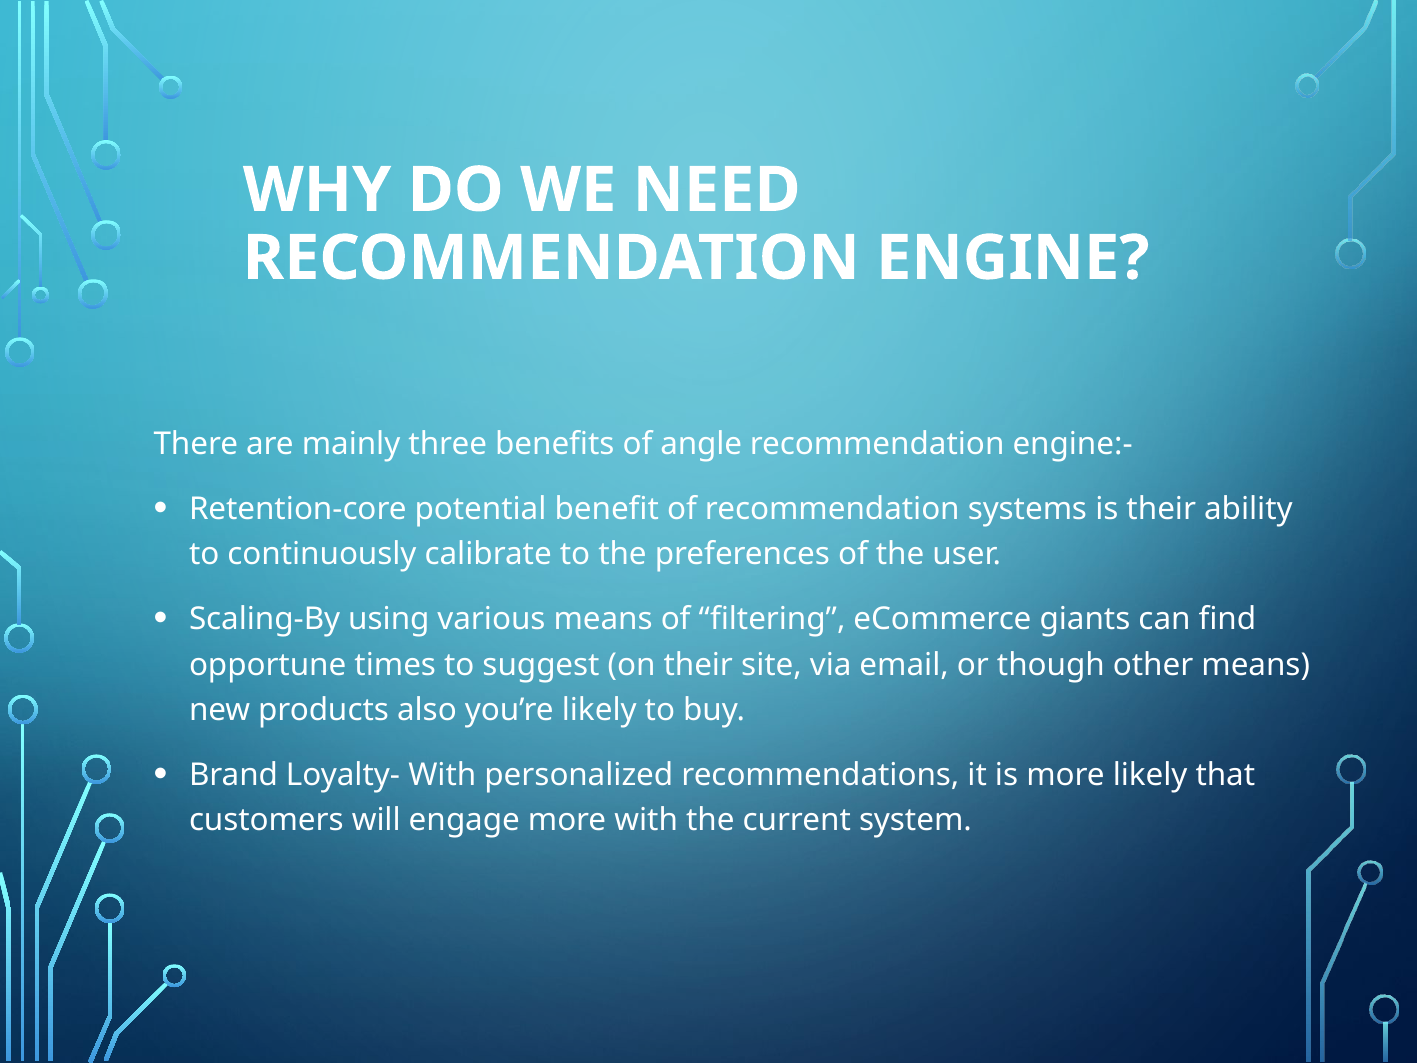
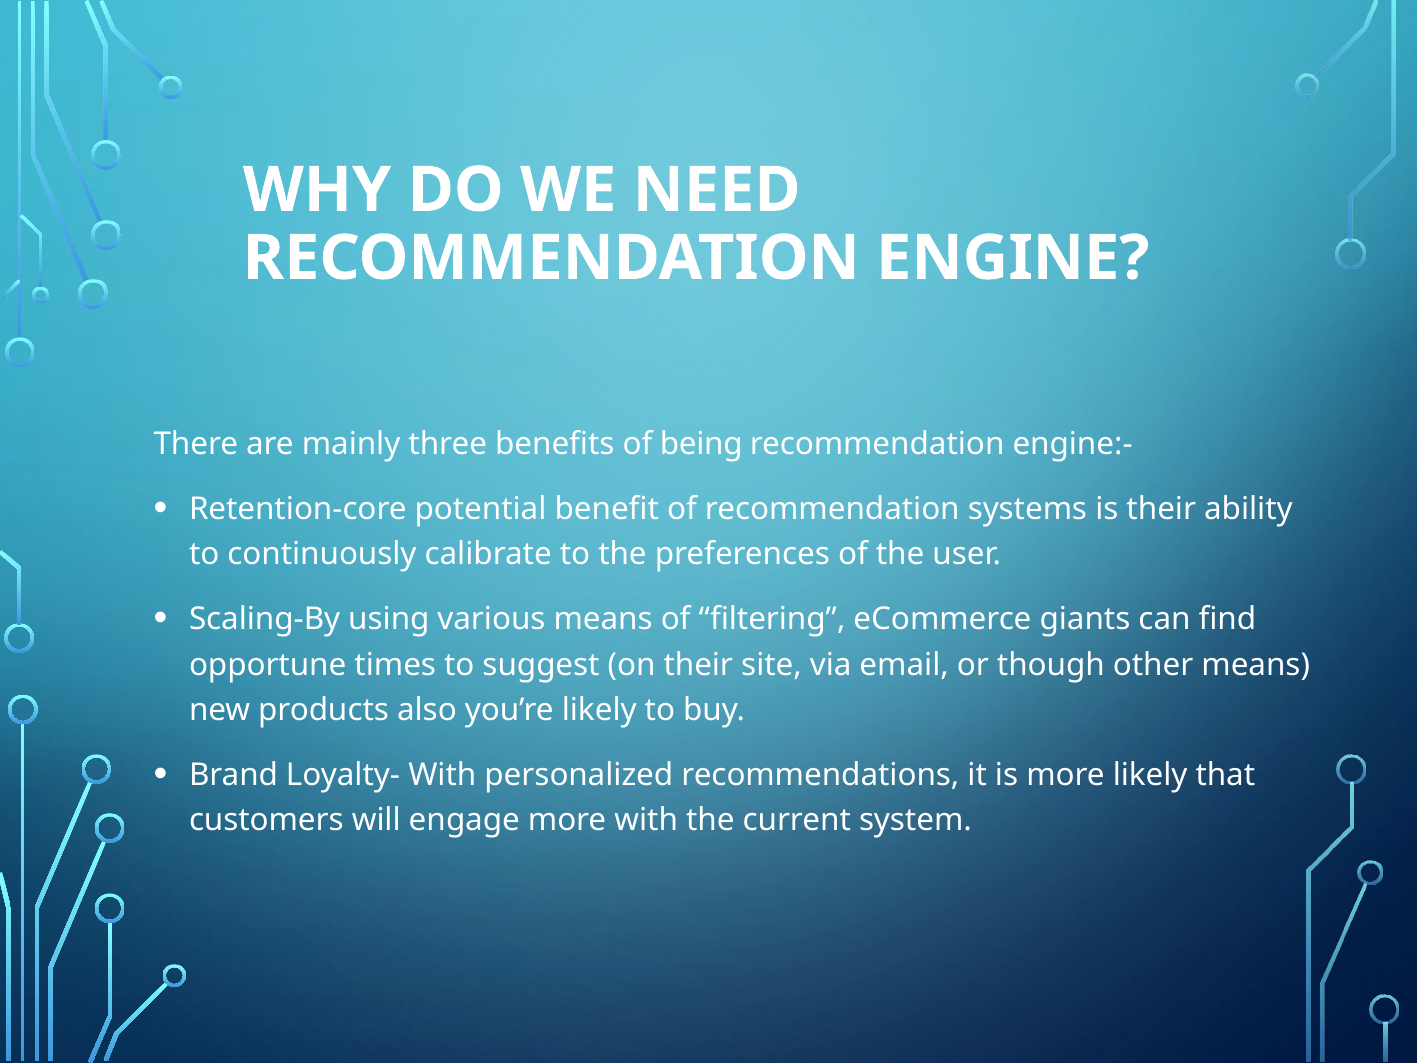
angle: angle -> being
